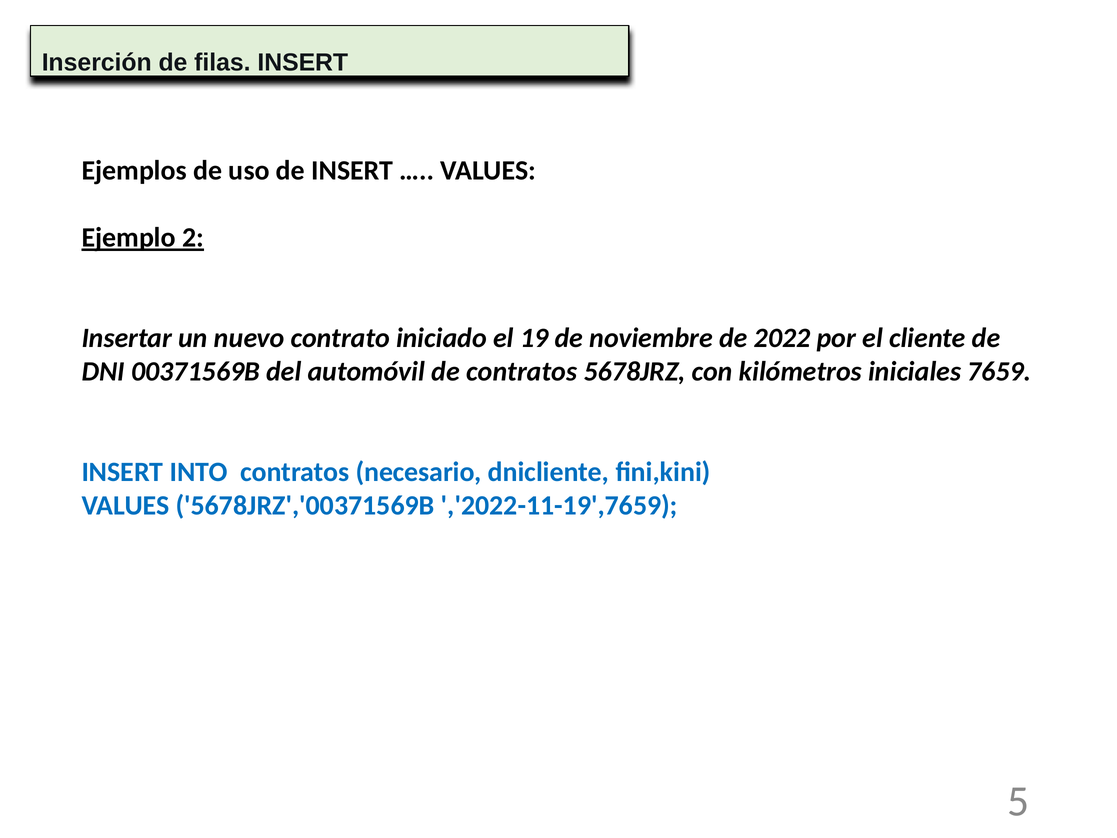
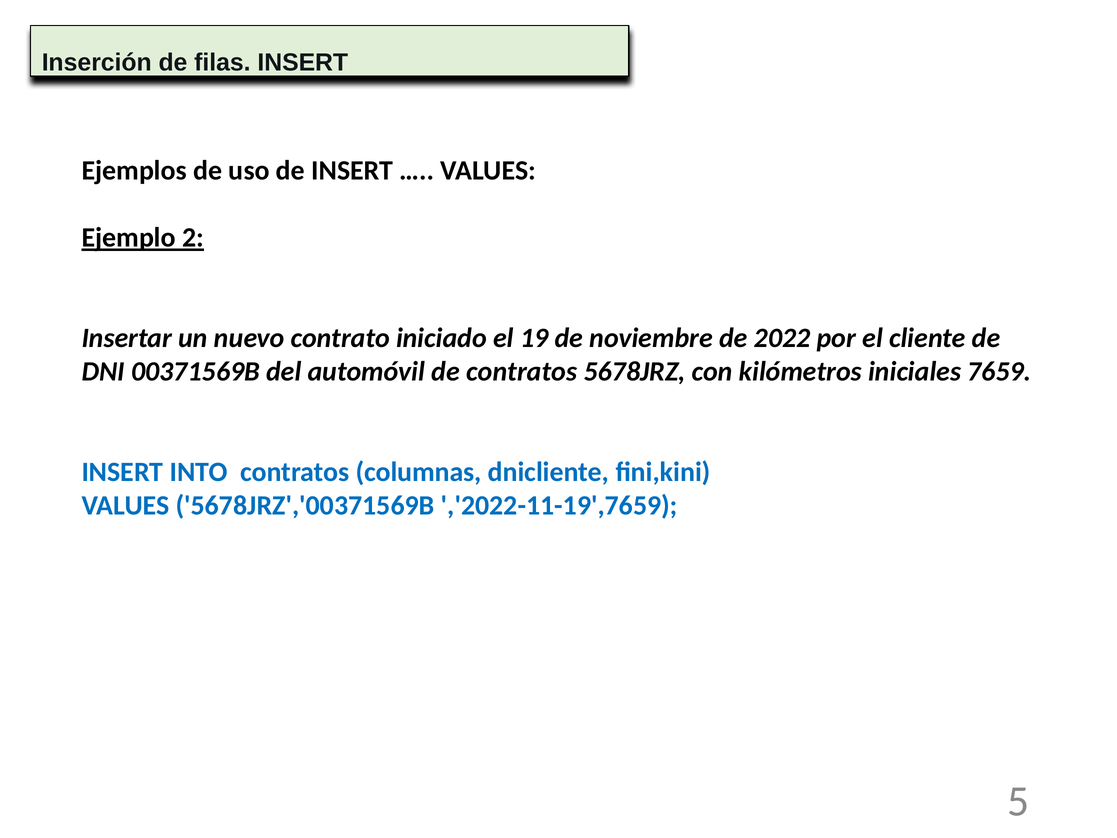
necesario: necesario -> columnas
